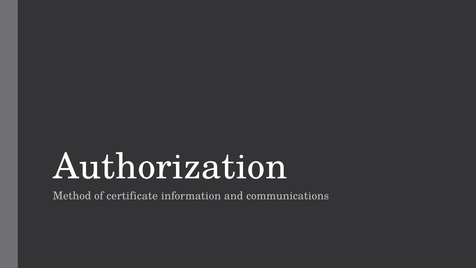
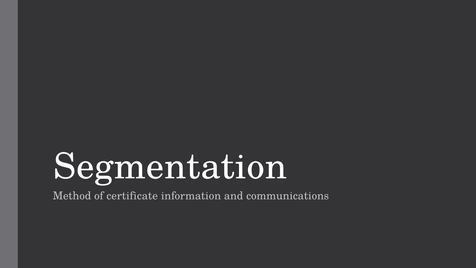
Authorization: Authorization -> Segmentation
